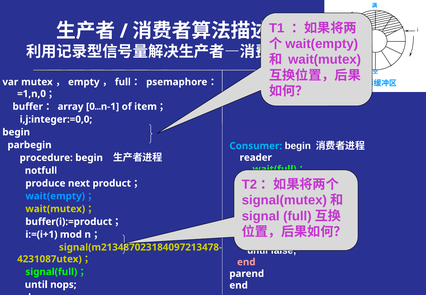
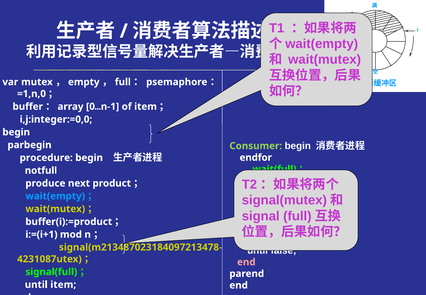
Consumer colour: light blue -> light green
reader: reader -> endfor
until nops: nops -> item
